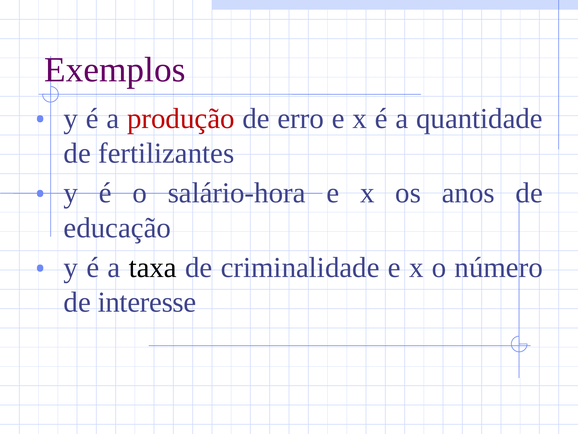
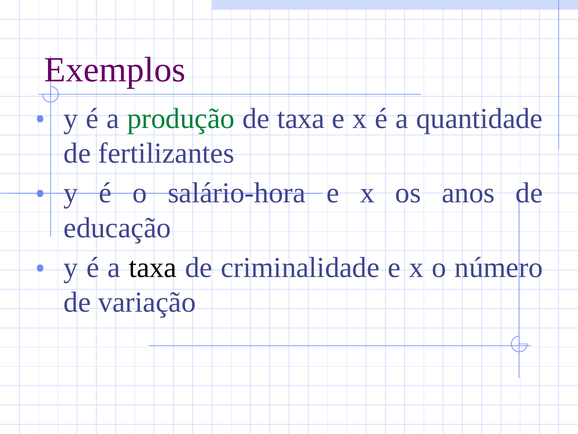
produção colour: red -> green
de erro: erro -> taxa
interesse: interesse -> variação
